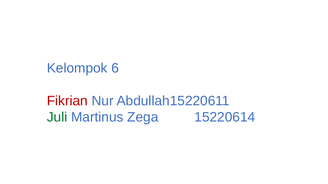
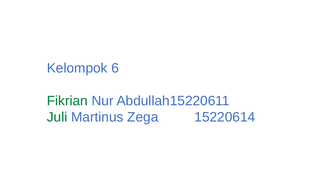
Fikrian colour: red -> green
